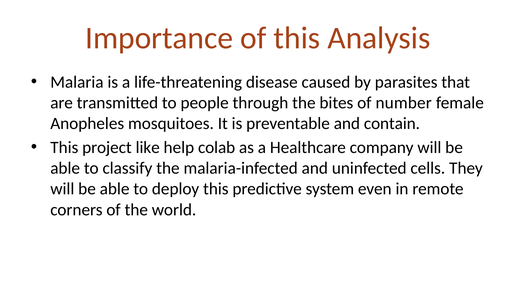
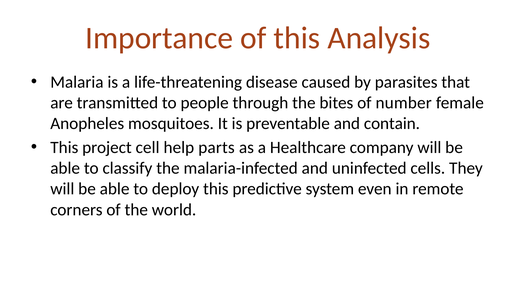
like: like -> cell
colab: colab -> parts
